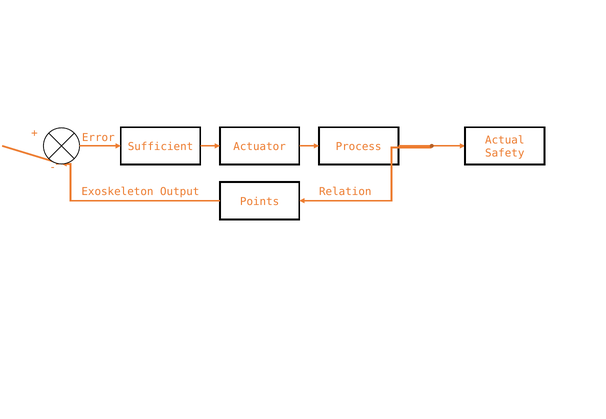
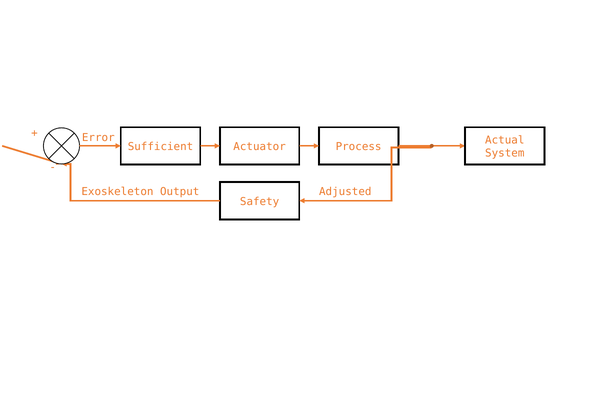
Safety: Safety -> System
Relation: Relation -> Adjusted
Points: Points -> Safety
